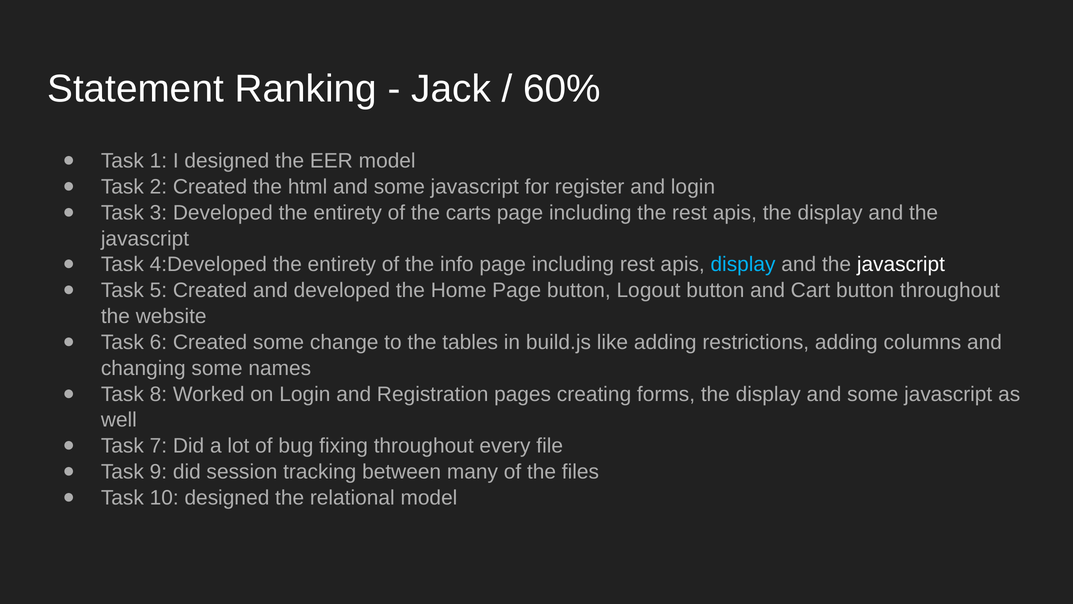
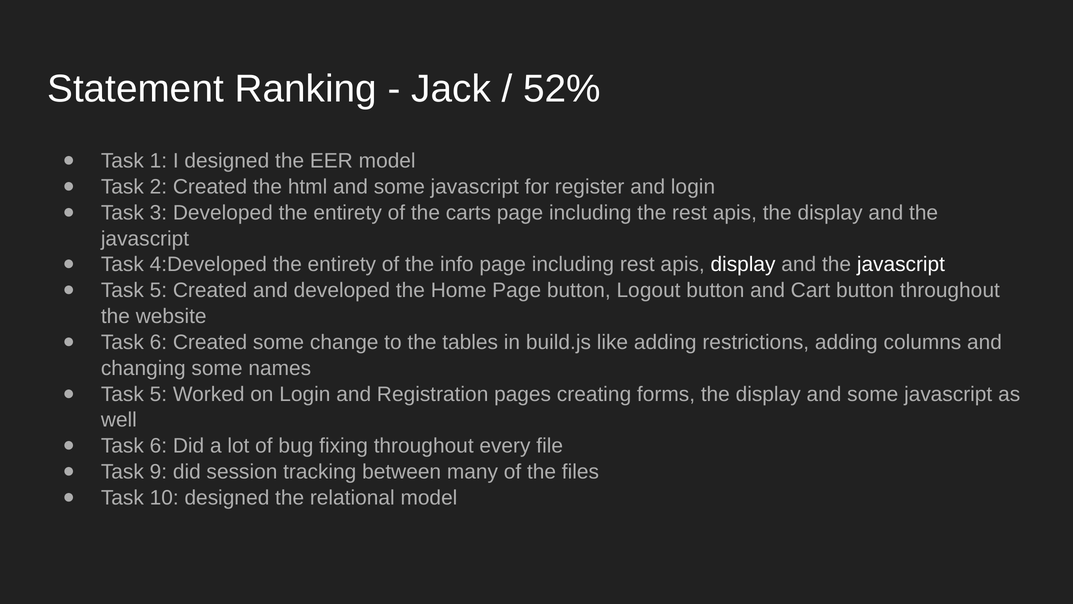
60%: 60% -> 52%
display at (743, 264) colour: light blue -> white
8 at (158, 394): 8 -> 5
7 at (158, 446): 7 -> 6
